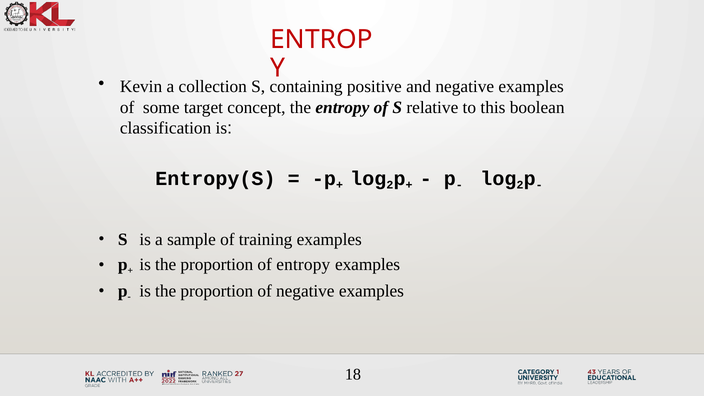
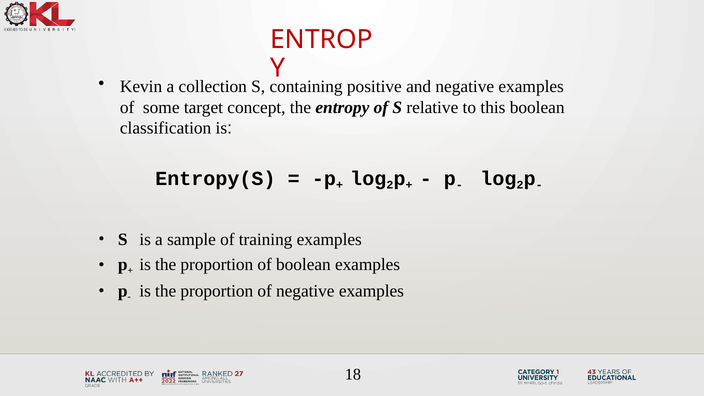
of entropy: entropy -> boolean
